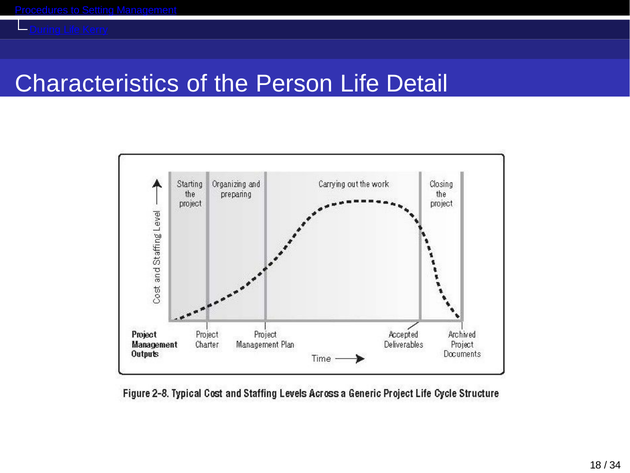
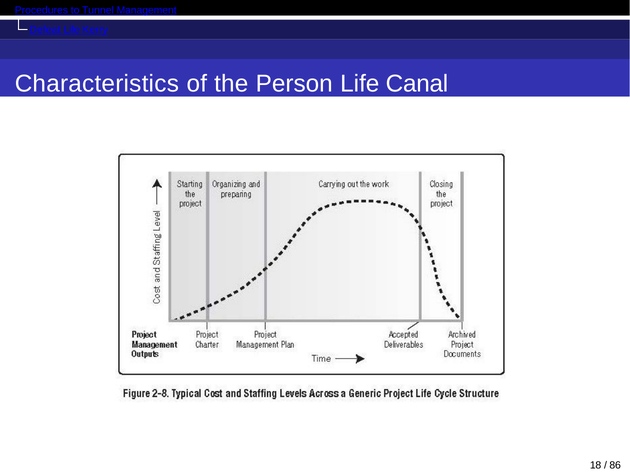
Setting: Setting -> Tunnel
During: During -> Defeat
Detail: Detail -> Canal
34: 34 -> 86
